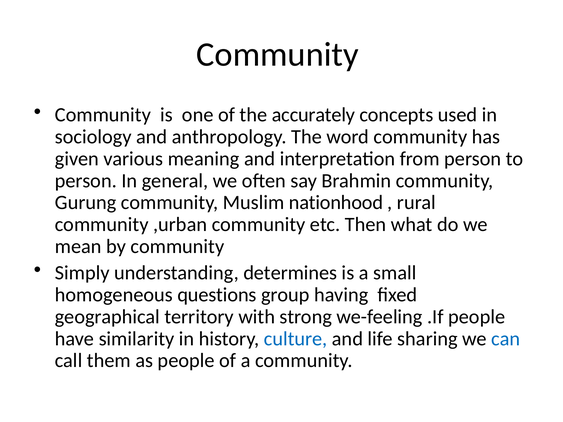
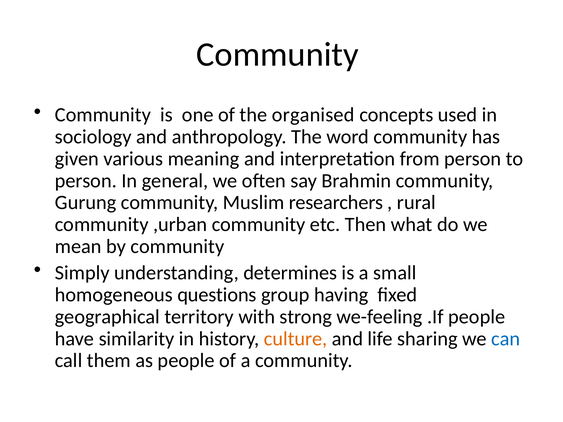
accurately: accurately -> organised
nationhood: nationhood -> researchers
culture colour: blue -> orange
